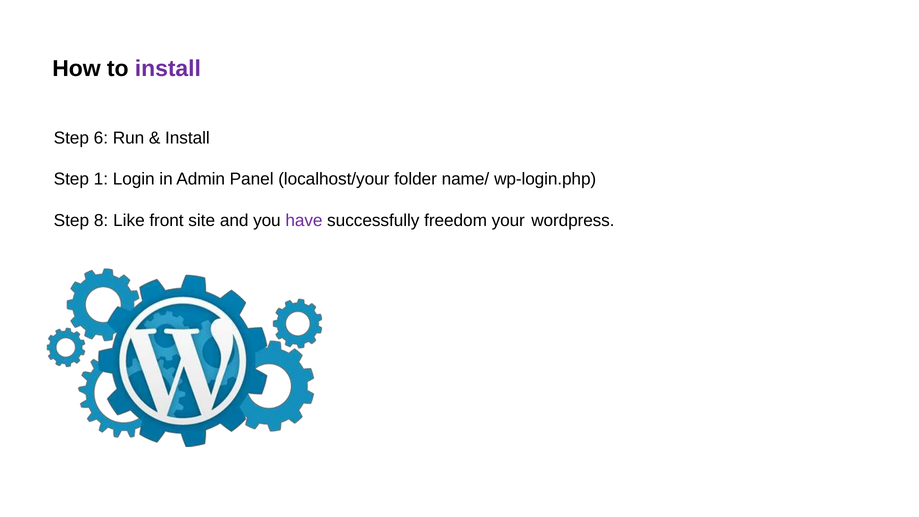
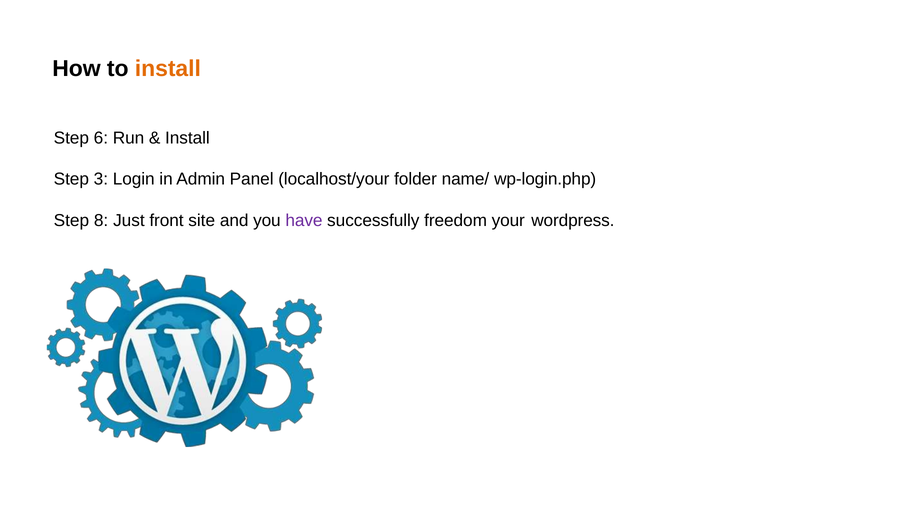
install at (168, 69) colour: purple -> orange
1: 1 -> 3
Like: Like -> Just
